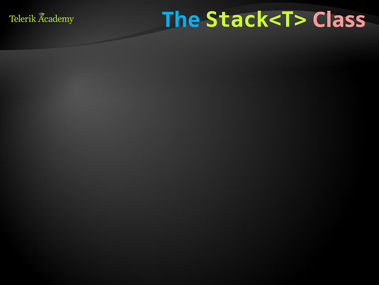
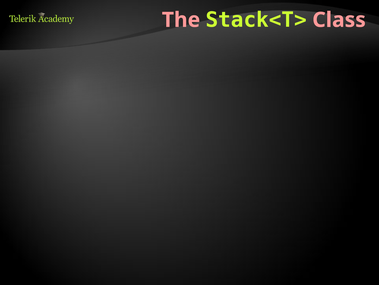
The at (181, 20) colour: light blue -> pink
